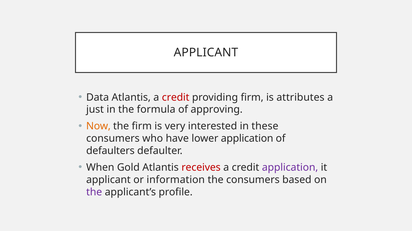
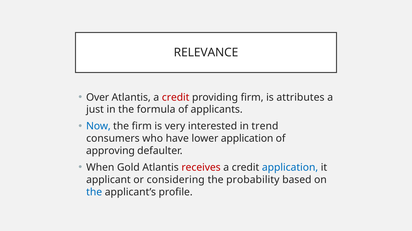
APPLICANT at (206, 53): APPLICANT -> RELEVANCE
Data: Data -> Over
approving: approving -> applicants
Now colour: orange -> blue
these: these -> trend
defaulters: defaulters -> approving
application at (290, 168) colour: purple -> blue
information: information -> considering
the consumers: consumers -> probability
the at (94, 193) colour: purple -> blue
